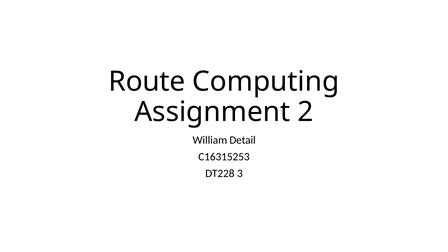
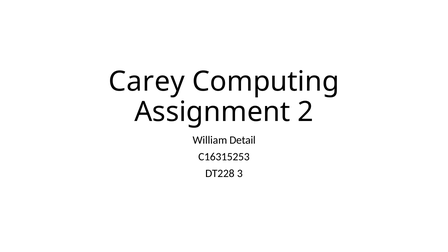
Route: Route -> Carey
